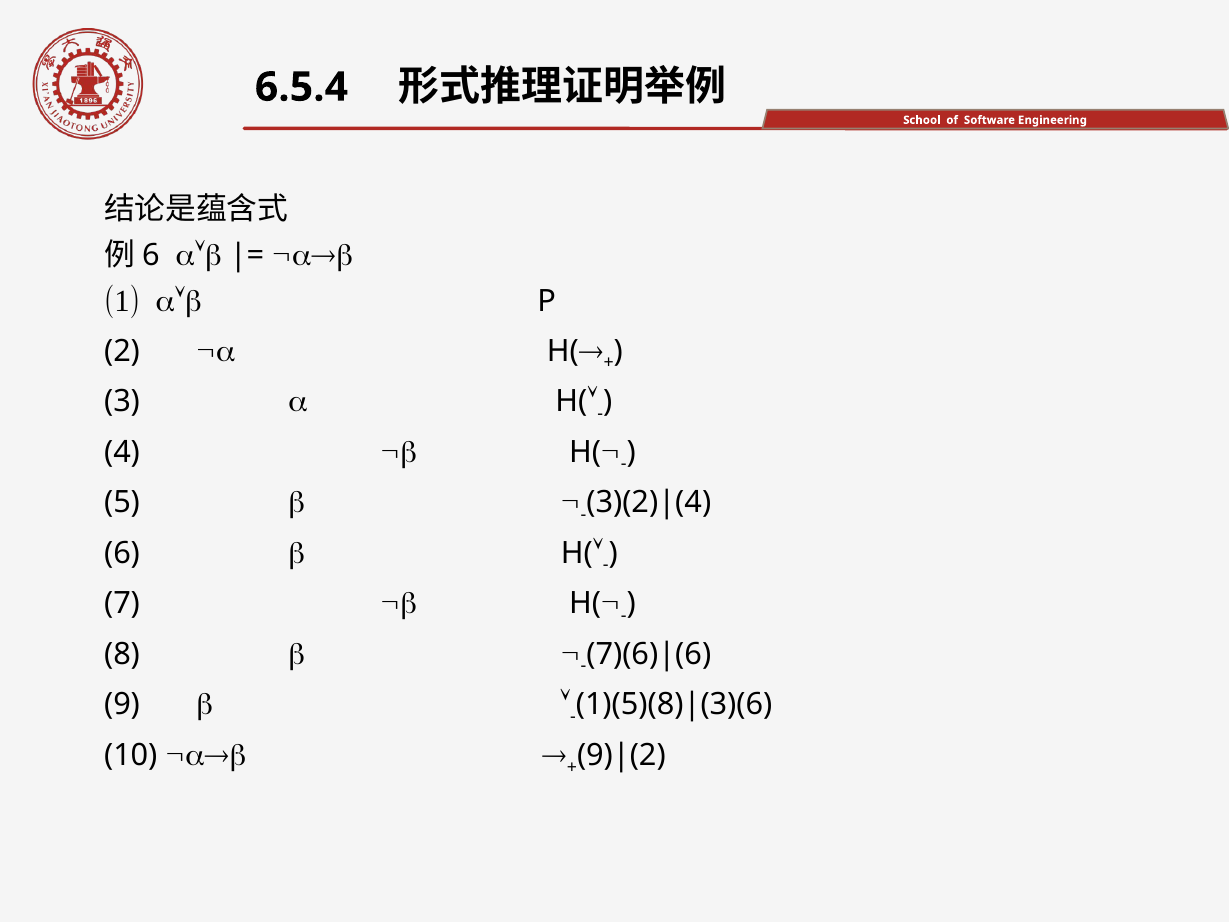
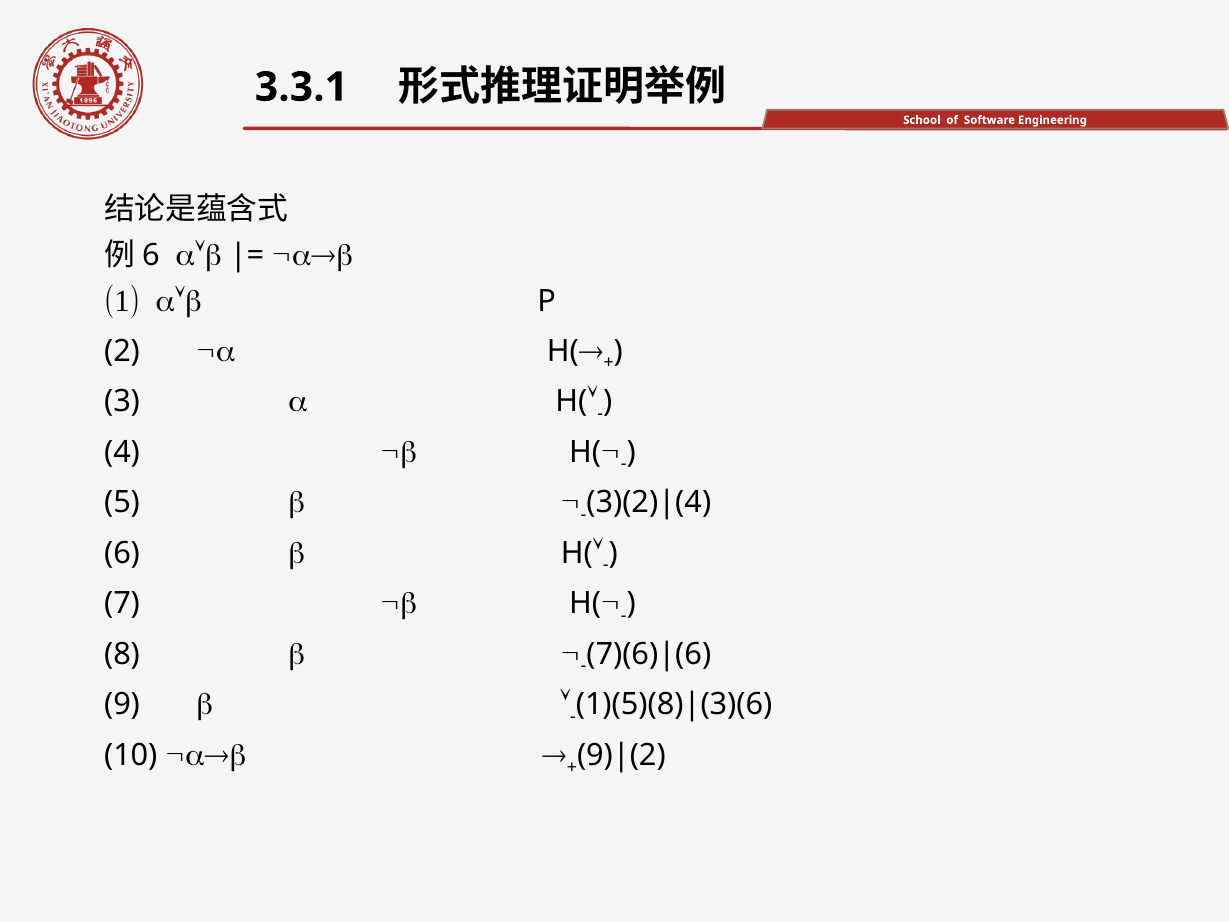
6.5.4: 6.5.4 -> 3.3.1
